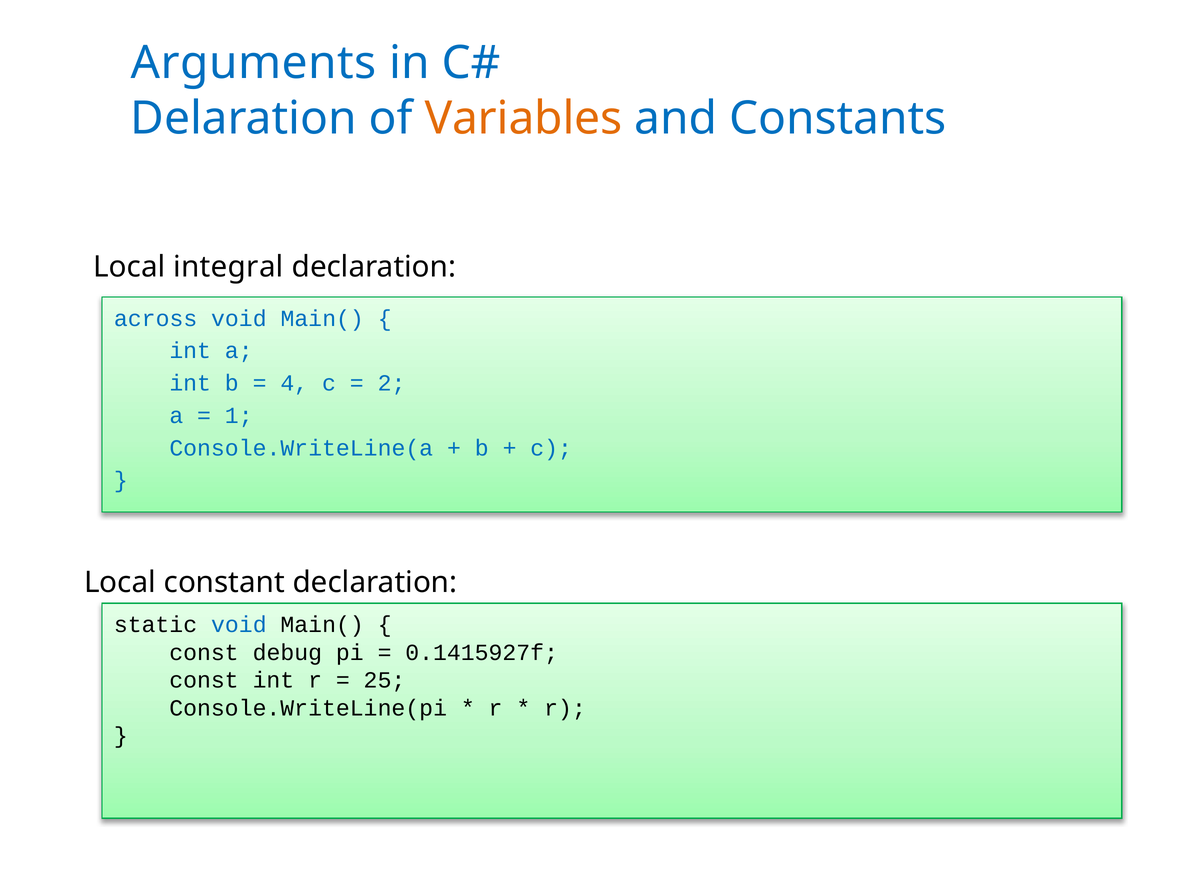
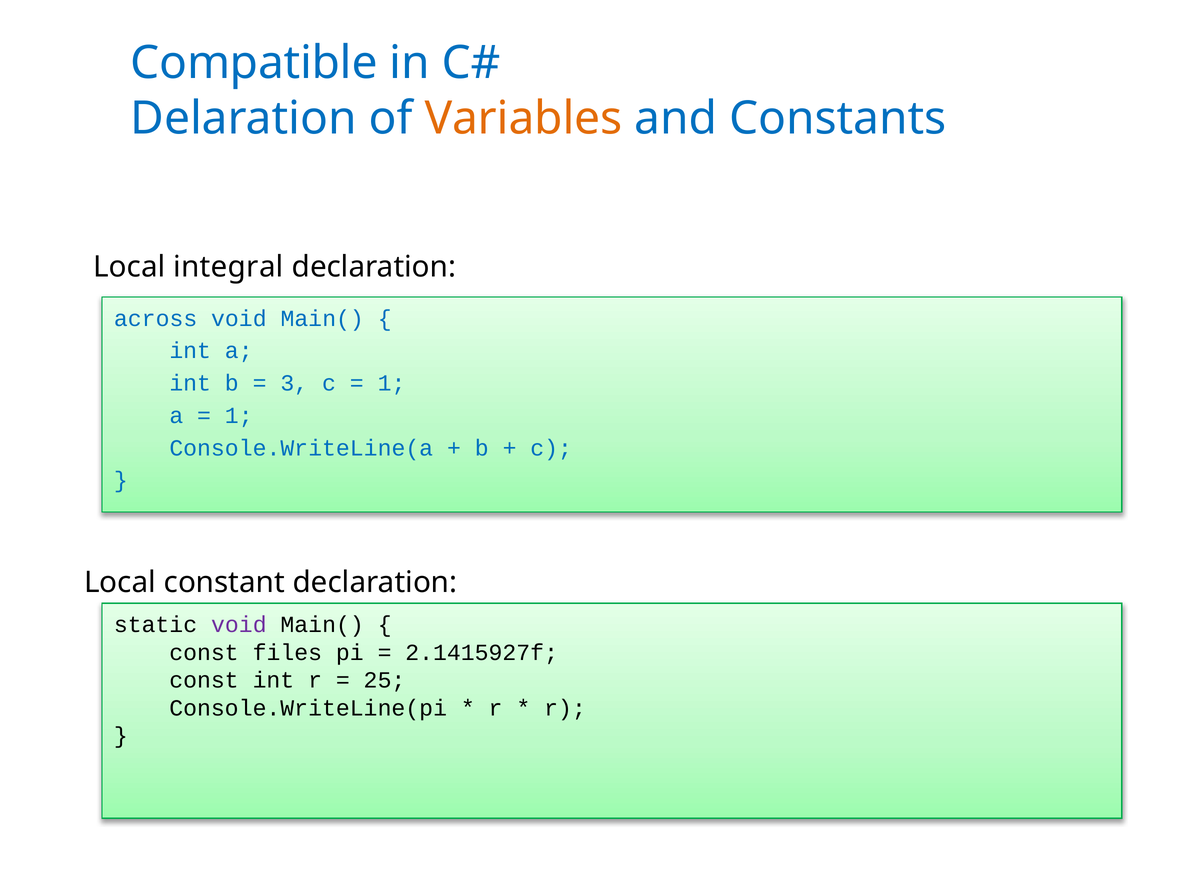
Arguments: Arguments -> Compatible
4: 4 -> 3
2 at (392, 383): 2 -> 1
void at (239, 625) colour: blue -> purple
debug: debug -> files
0.1415927f: 0.1415927f -> 2.1415927f
